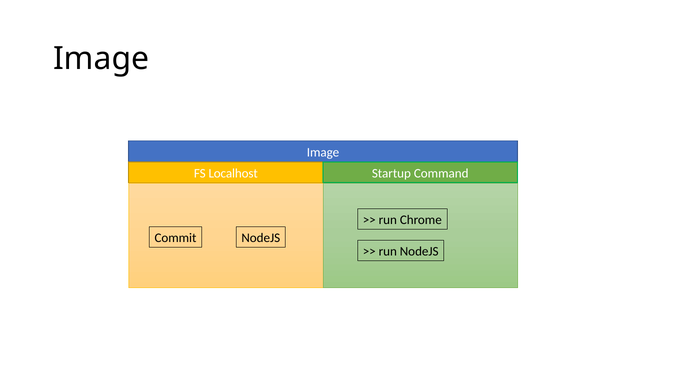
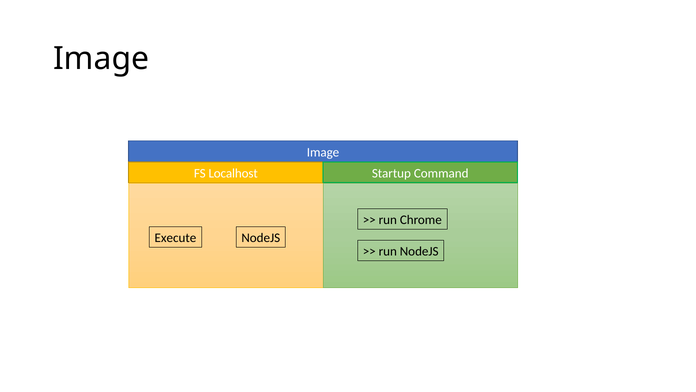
Commit: Commit -> Execute
